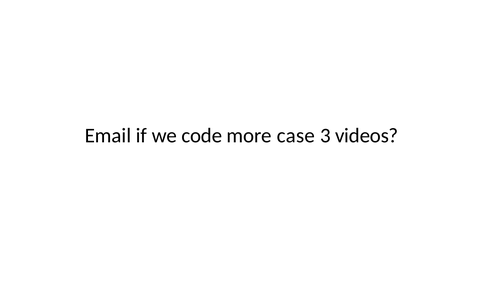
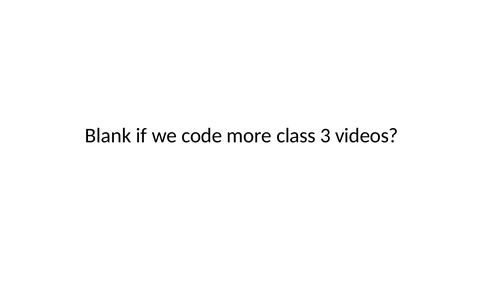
Email: Email -> Blank
case: case -> class
